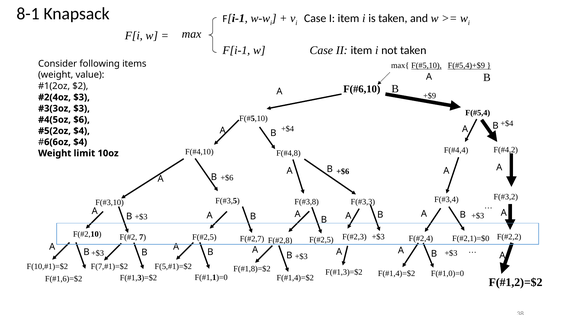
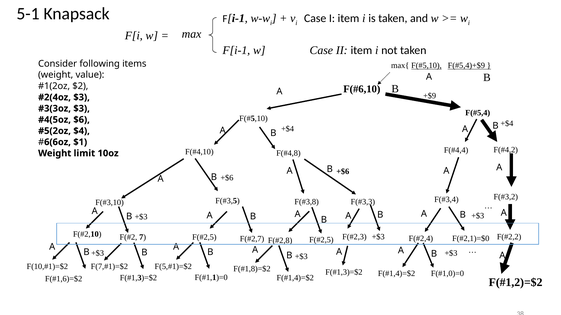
8-1: 8-1 -> 5-1
$4 at (80, 142): $4 -> $1
